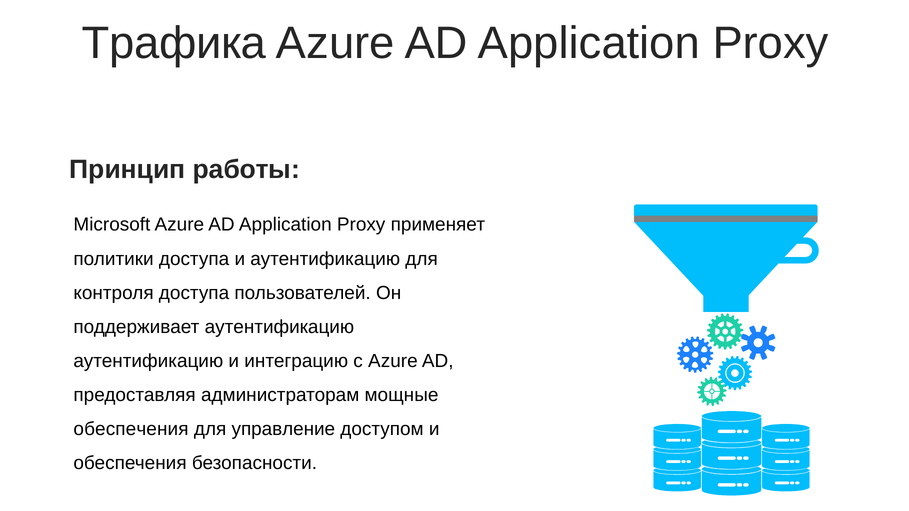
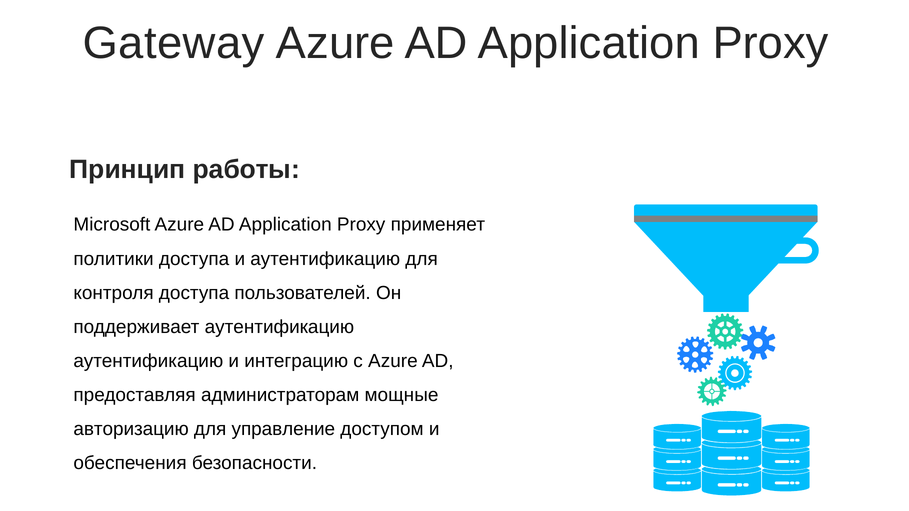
Трафика: Трафика -> Gateway
обеспечения at (131, 429): обеспечения -> авторизацию
